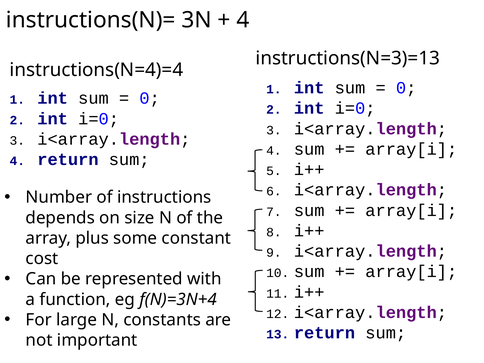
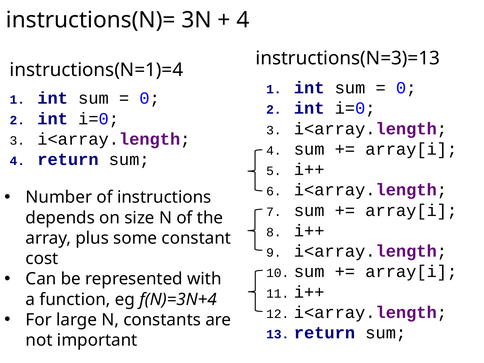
instructions(N=4)=4: instructions(N=4)=4 -> instructions(N=1)=4
